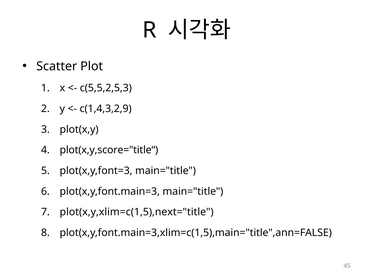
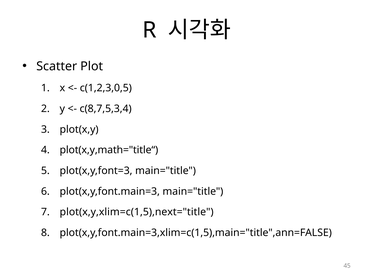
c(5,5,2,5,3: c(5,5,2,5,3 -> c(1,2,3,0,5
c(1,4,3,2,9: c(1,4,3,2,9 -> c(8,7,5,3,4
plot(x,y,score="title“: plot(x,y,score="title“ -> plot(x,y,math="title“
